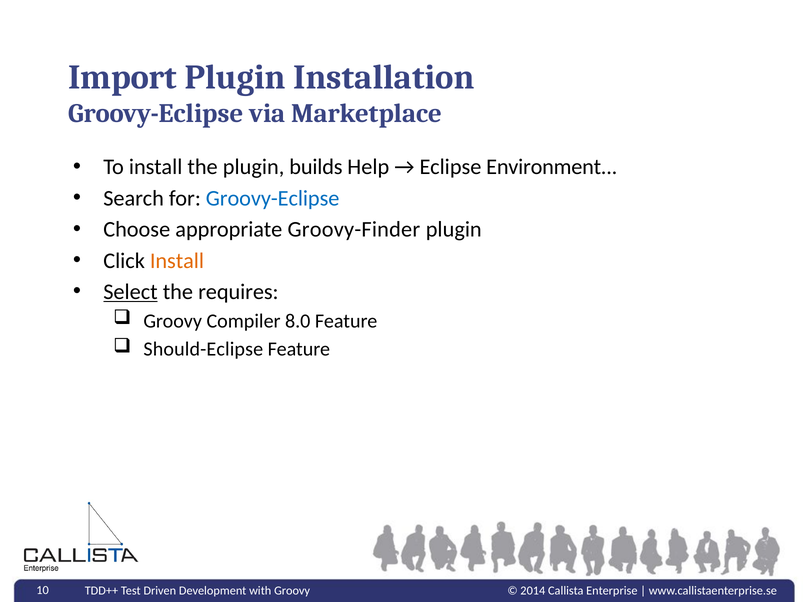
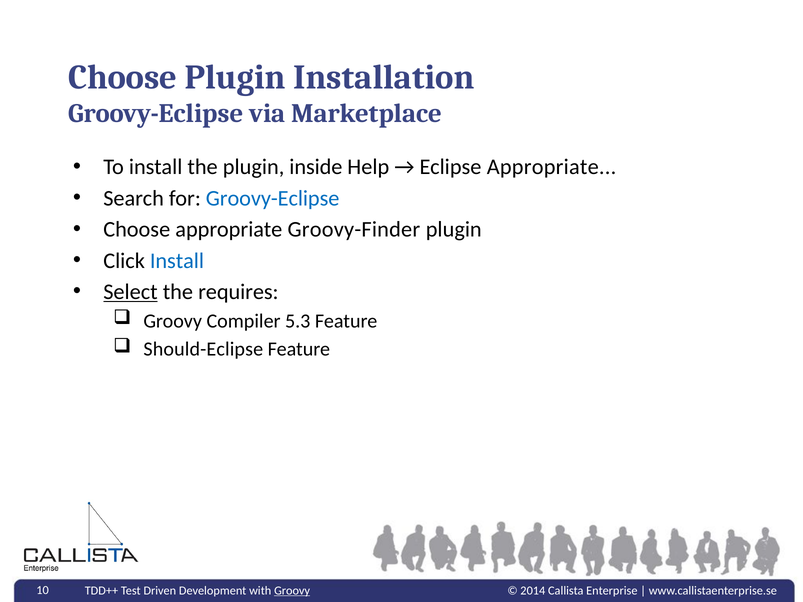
Import at (123, 77): Import -> Choose
builds: builds -> inside
Eclipse Environment: Environment -> Appropriate
Install at (177, 261) colour: orange -> blue
8.0: 8.0 -> 5.3
Groovy at (292, 591) underline: none -> present
